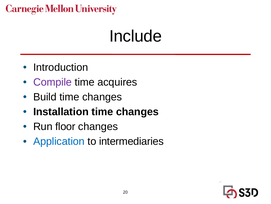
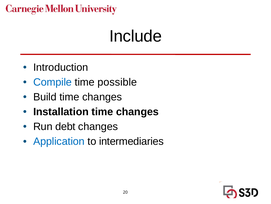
Compile colour: purple -> blue
acquires: acquires -> possible
floor: floor -> debt
